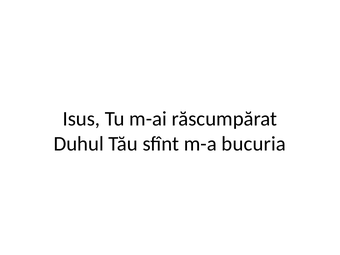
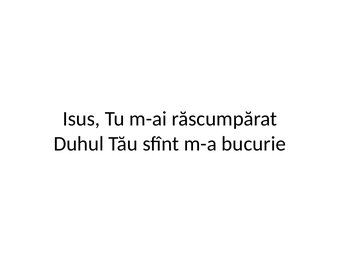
bucuria: bucuria -> bucurie
